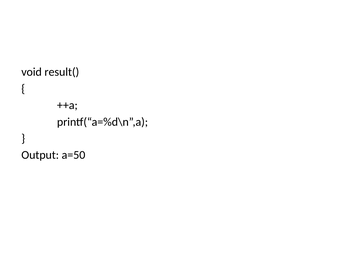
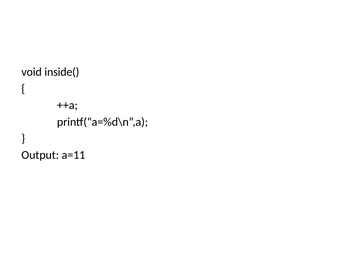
result(: result( -> inside(
a=50: a=50 -> a=11
